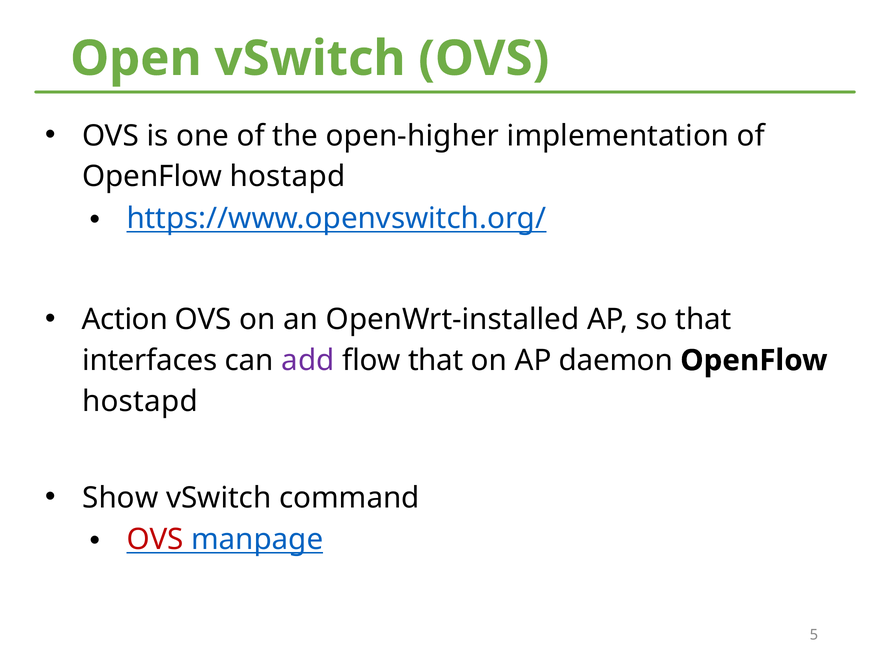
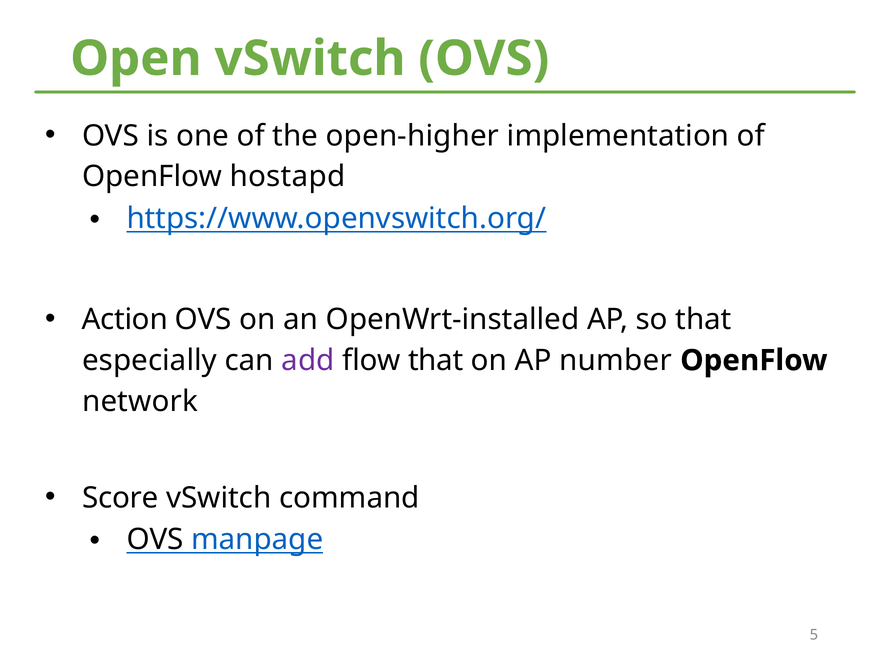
interfaces: interfaces -> especially
daemon: daemon -> number
hostapd at (140, 401): hostapd -> network
Show: Show -> Score
OVS at (155, 539) colour: red -> black
